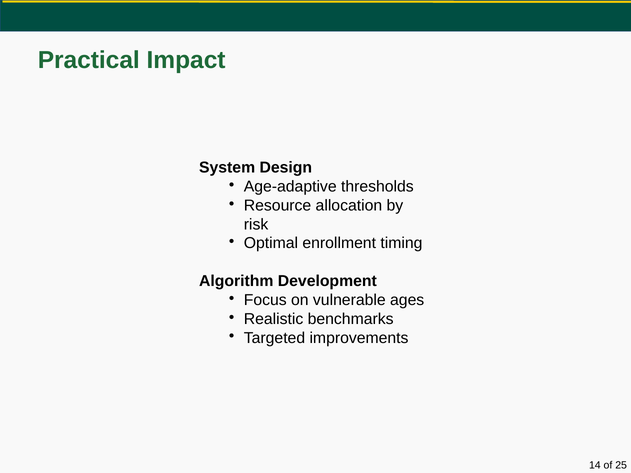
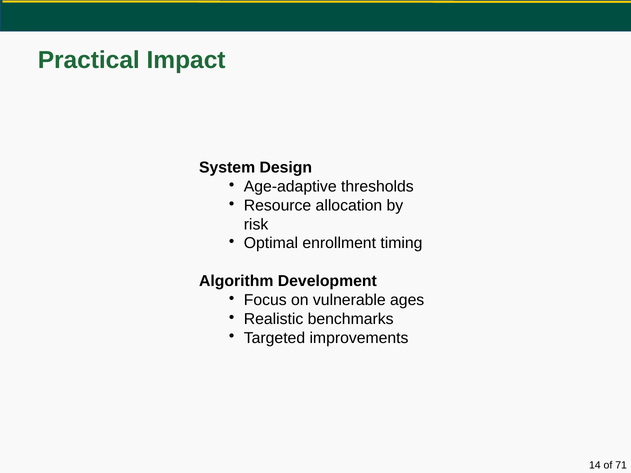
25: 25 -> 71
